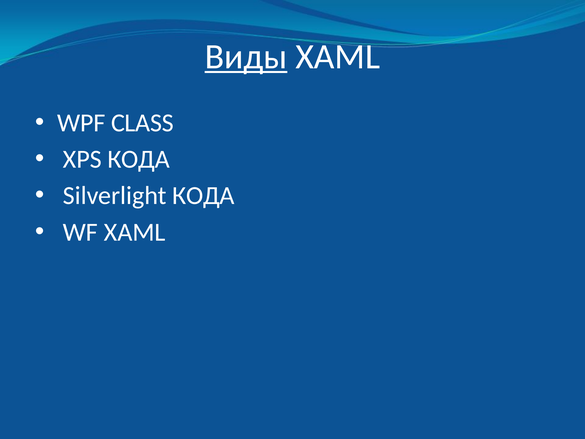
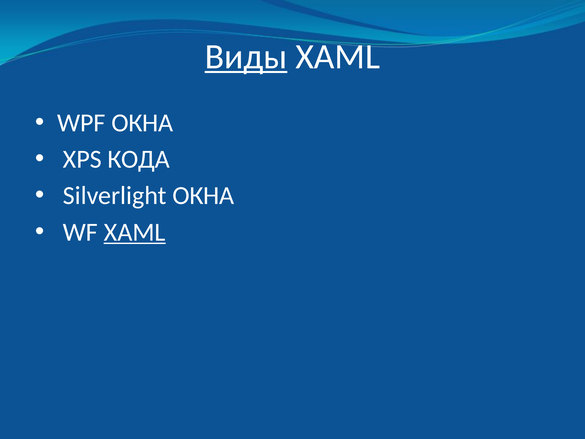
WPF CLASS: CLASS -> ОКНА
Silverlight КОДА: КОДА -> ОКНА
XAML at (135, 232) underline: none -> present
